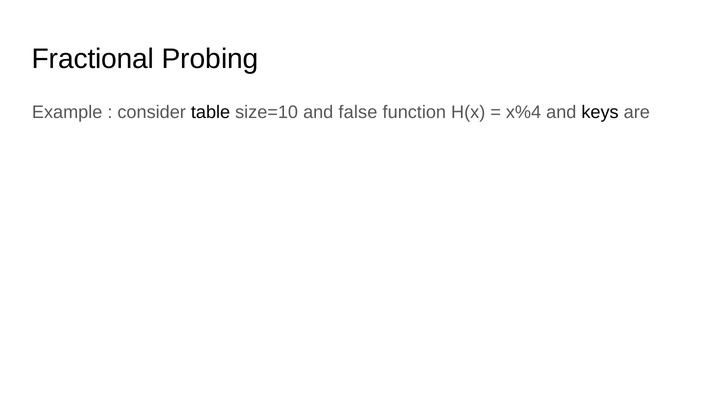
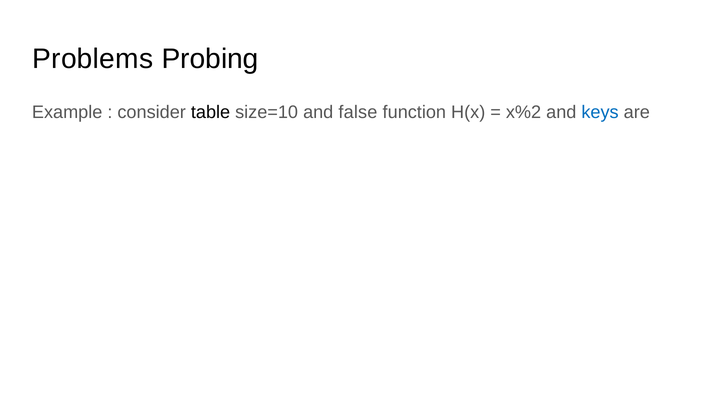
Fractional: Fractional -> Problems
x%4: x%4 -> x%2
keys colour: black -> blue
